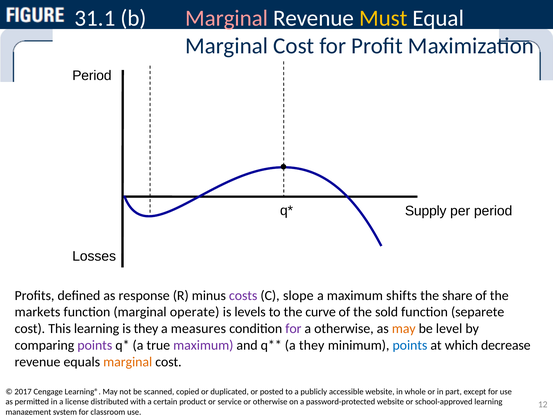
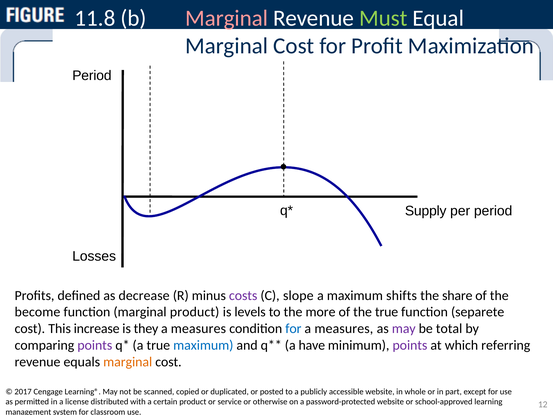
31.1: 31.1 -> 11.8
Must colour: yellow -> light green
response: response -> decrease
markets: markets -> become
marginal operate: operate -> product
curve: curve -> more
the sold: sold -> true
This learning: learning -> increase
for at (293, 329) colour: purple -> blue
otherwise at (344, 329): otherwise -> measures
may at (404, 329) colour: orange -> purple
level: level -> total
maximum at (203, 345) colour: purple -> blue
a they: they -> have
points at (410, 345) colour: blue -> purple
decrease: decrease -> referring
